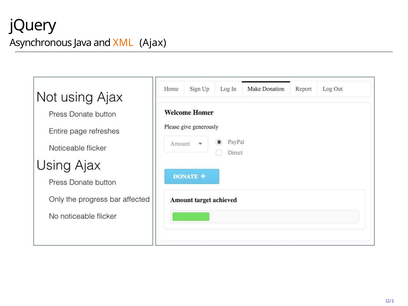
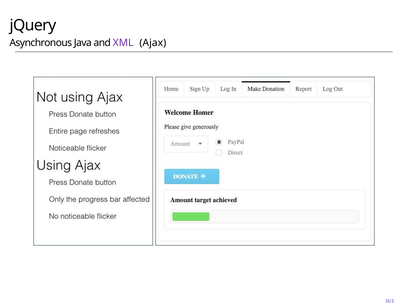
XML colour: orange -> purple
